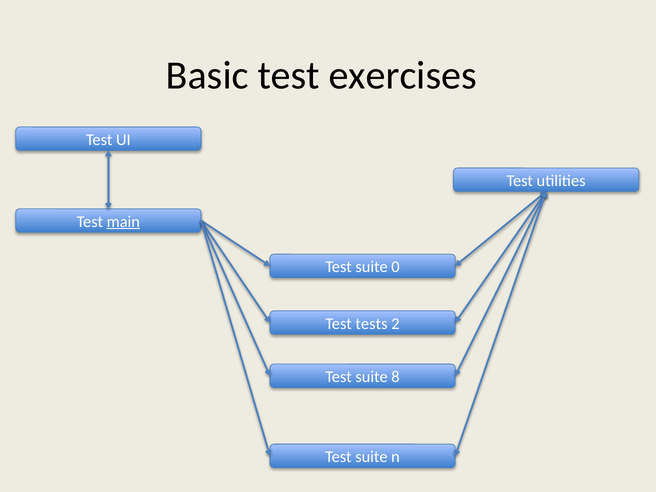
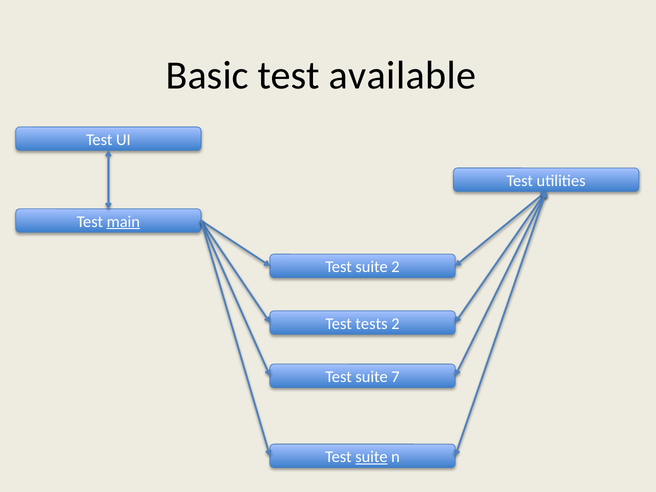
exercises: exercises -> available
suite 0: 0 -> 2
8: 8 -> 7
suite at (371, 457) underline: none -> present
